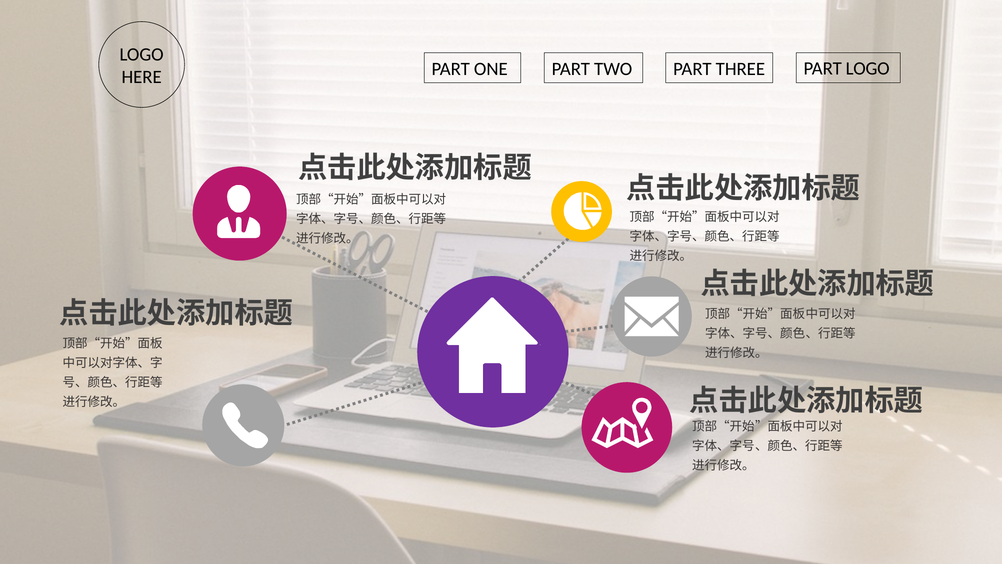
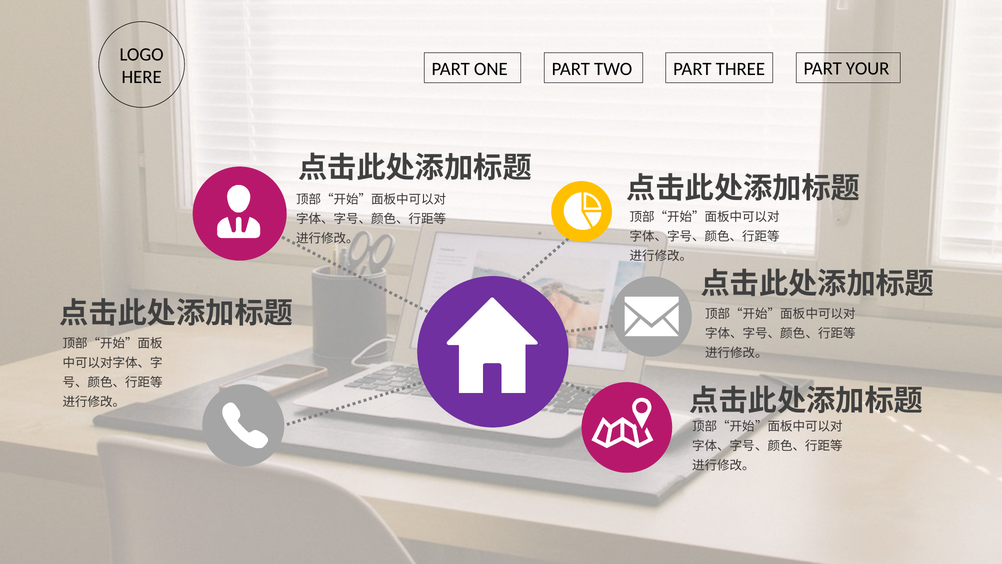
PART LOGO: LOGO -> YOUR
